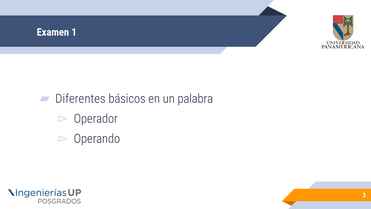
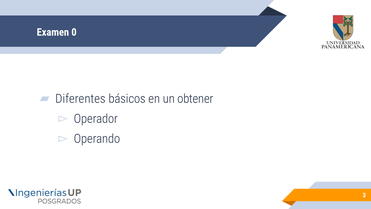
1: 1 -> 0
palabra: palabra -> obtener
